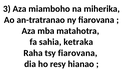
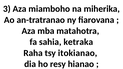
tsy fiarovana: fiarovana -> itokianao
